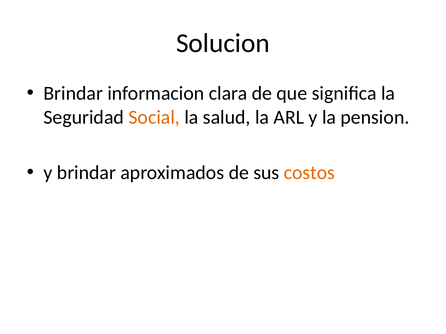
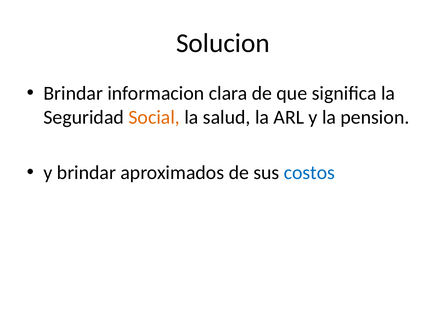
costos colour: orange -> blue
